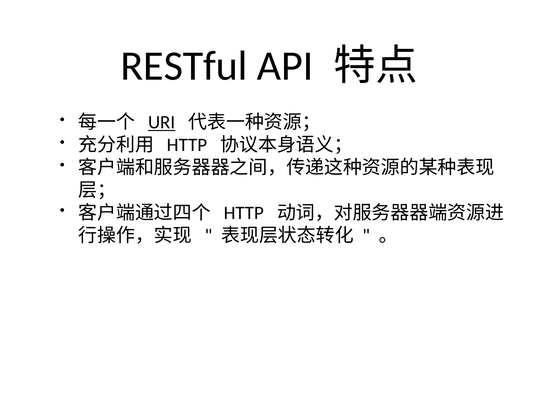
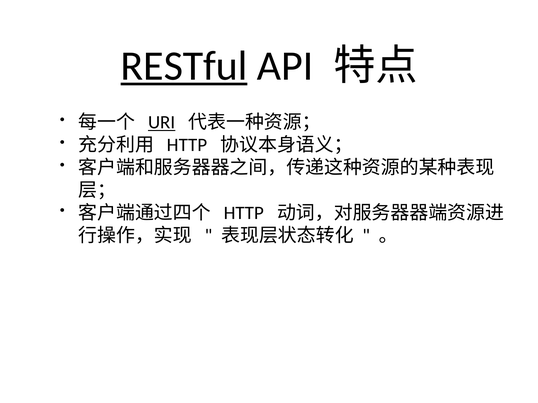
RESTful underline: none -> present
